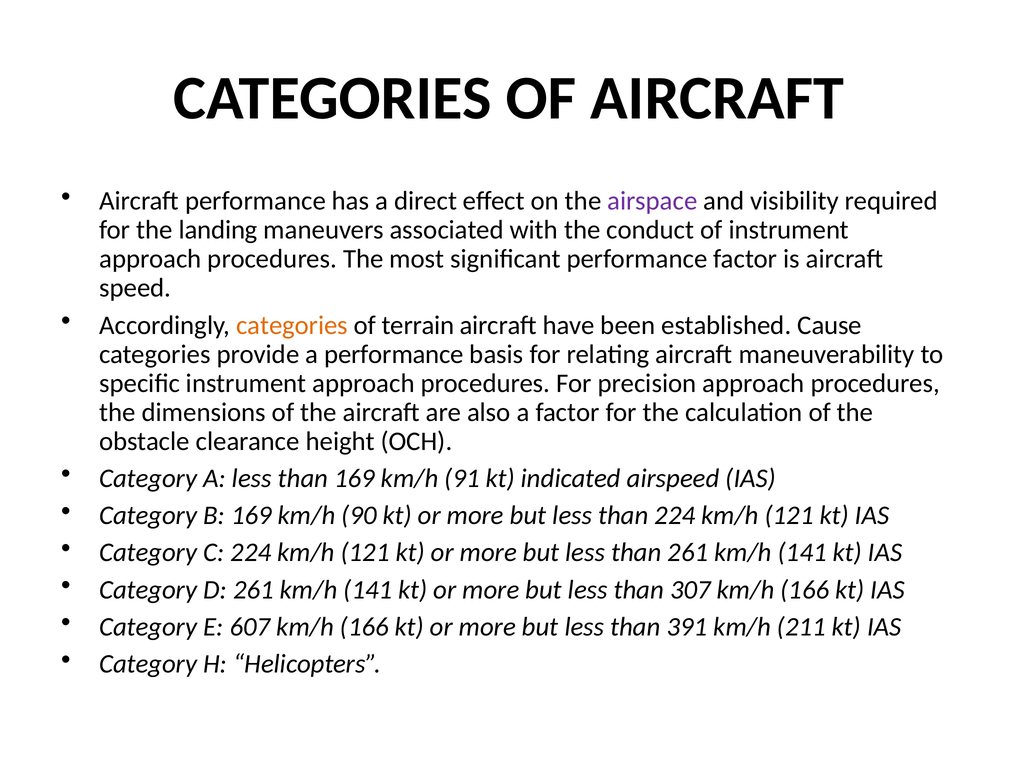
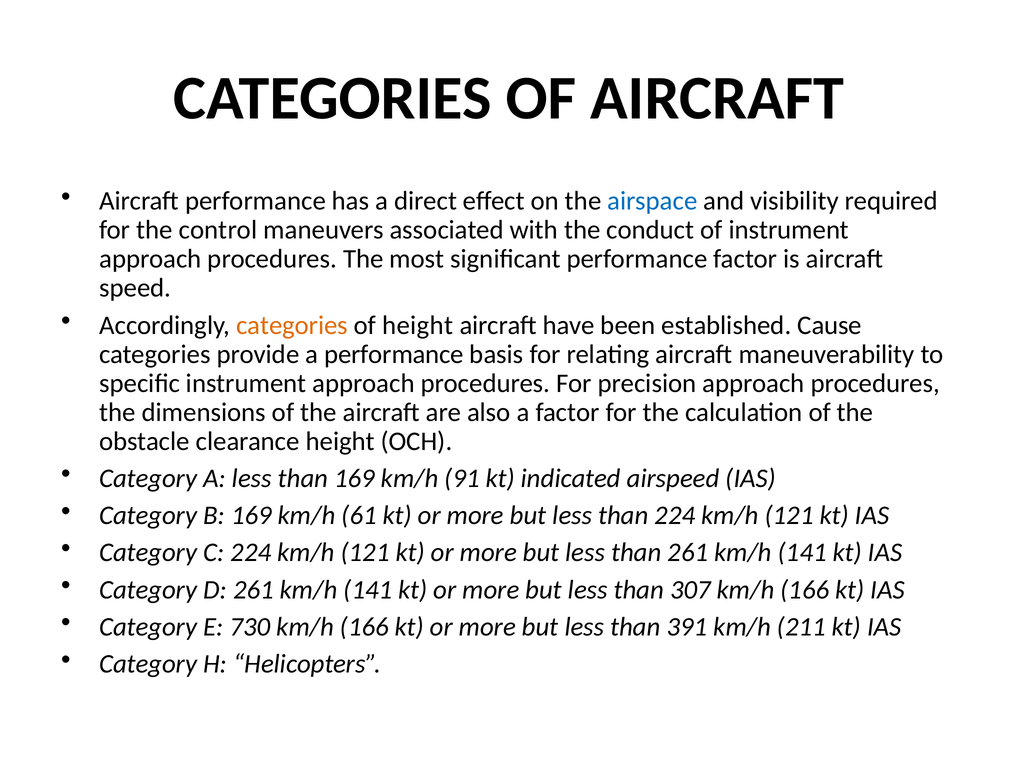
airspace colour: purple -> blue
landing: landing -> control
of terrain: terrain -> height
90: 90 -> 61
607: 607 -> 730
